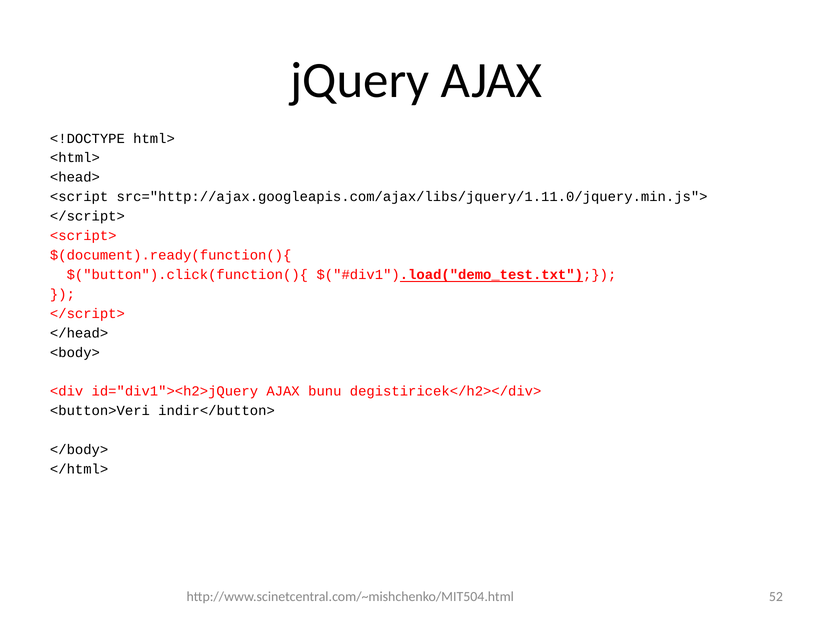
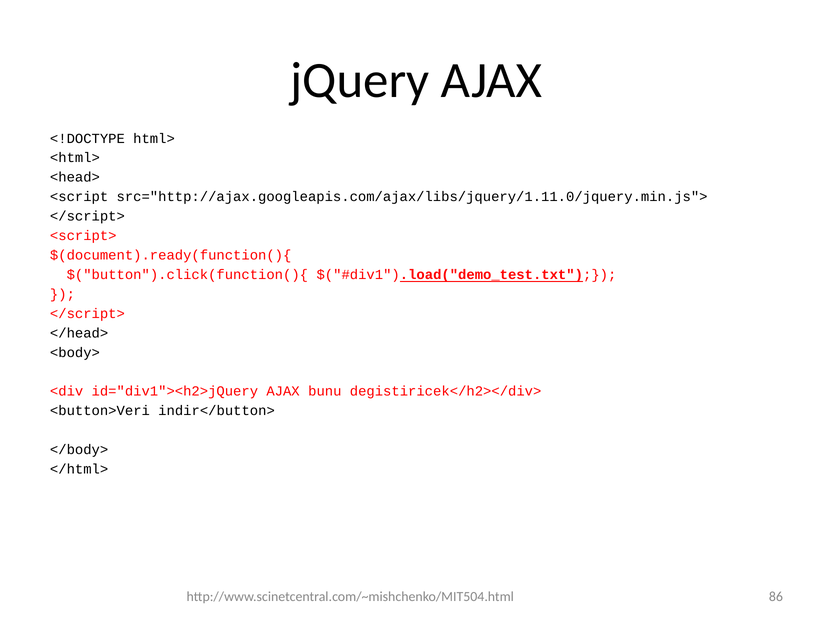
52: 52 -> 86
